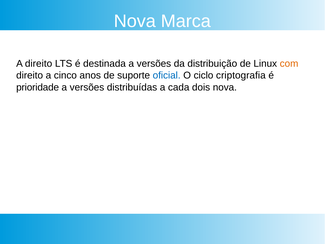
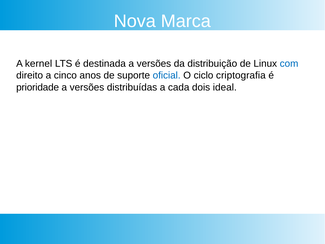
A direito: direito -> kernel
com colour: orange -> blue
dois nova: nova -> ideal
